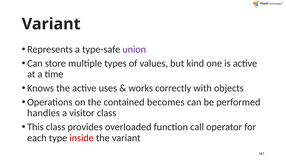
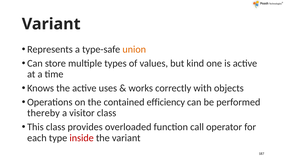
union colour: purple -> orange
becomes: becomes -> efficiency
handles: handles -> thereby
